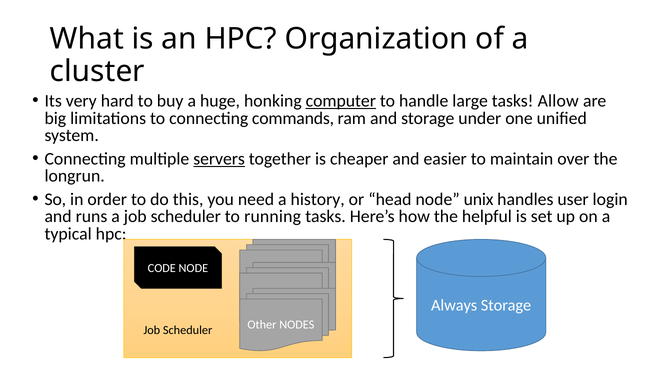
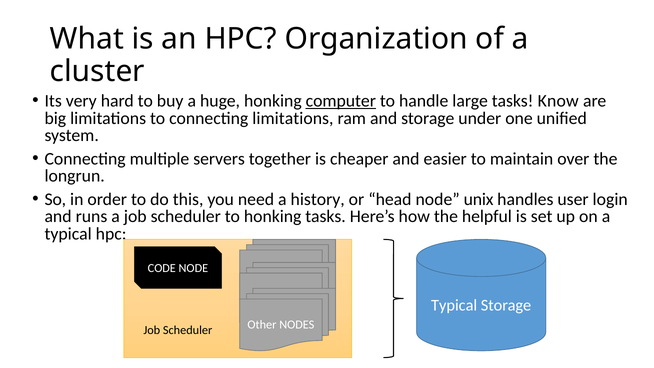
Allow: Allow -> Know
connecting commands: commands -> limitations
servers underline: present -> none
to running: running -> honking
Always at (454, 305): Always -> Typical
